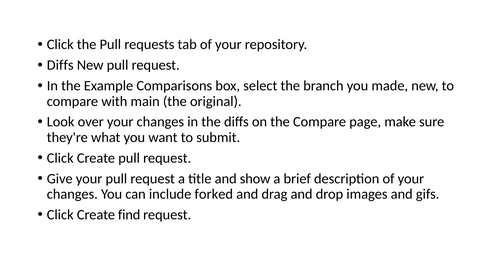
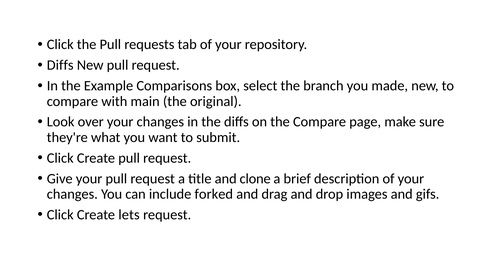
show: show -> clone
find: find -> lets
